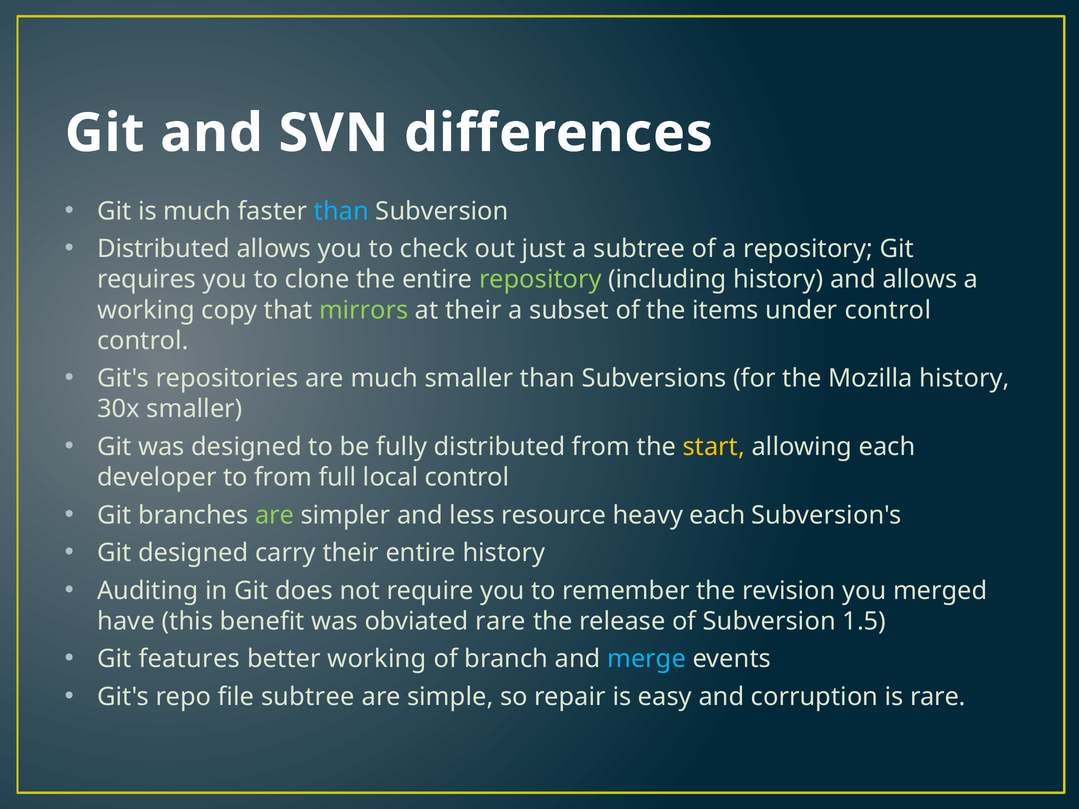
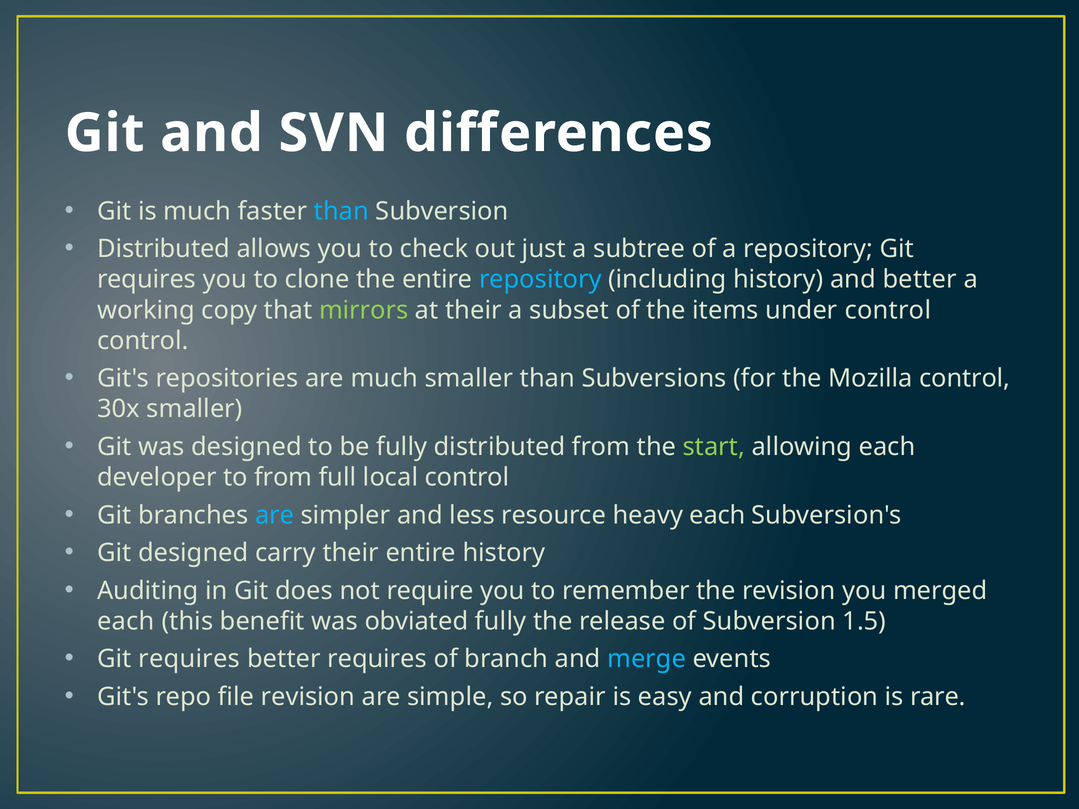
repository at (540, 280) colour: light green -> light blue
and allows: allows -> better
Mozilla history: history -> control
start colour: yellow -> light green
are at (275, 515) colour: light green -> light blue
have at (126, 621): have -> each
obviated rare: rare -> fully
features at (189, 659): features -> requires
better working: working -> requires
file subtree: subtree -> revision
